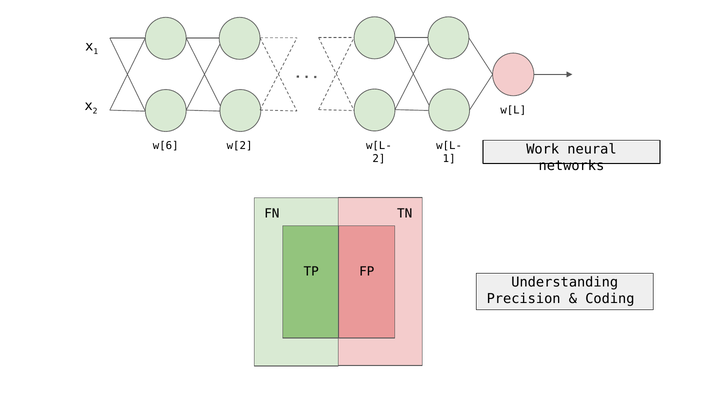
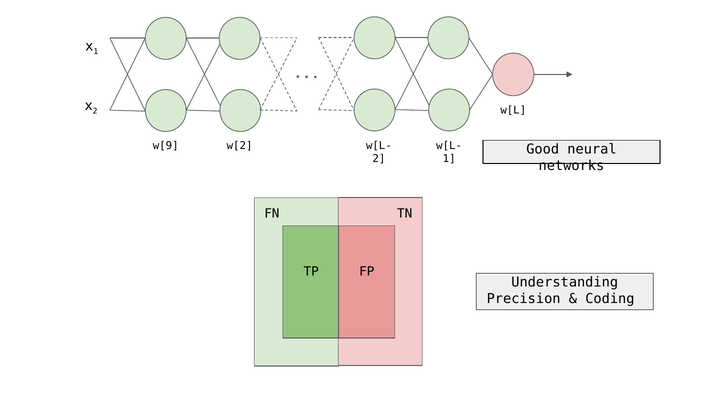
w[6: w[6 -> w[9
Work: Work -> Good
